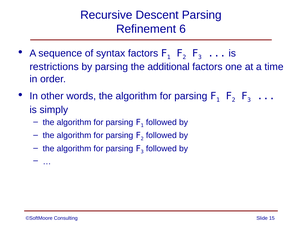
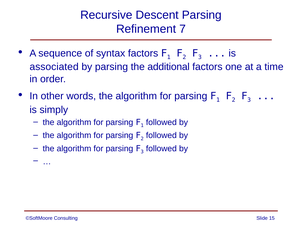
6: 6 -> 7
restrictions: restrictions -> associated
